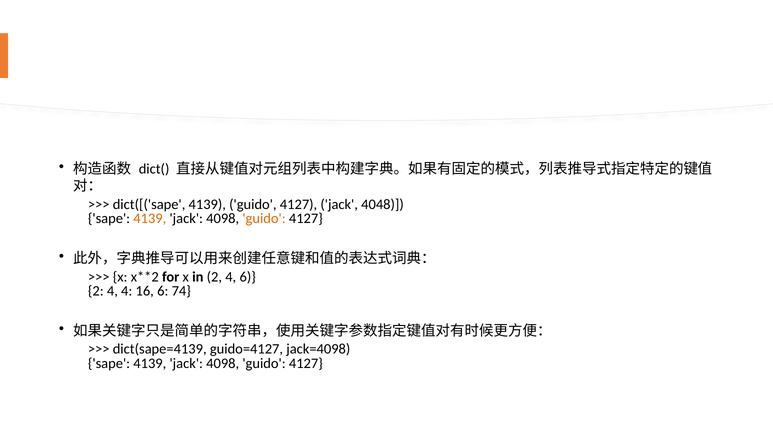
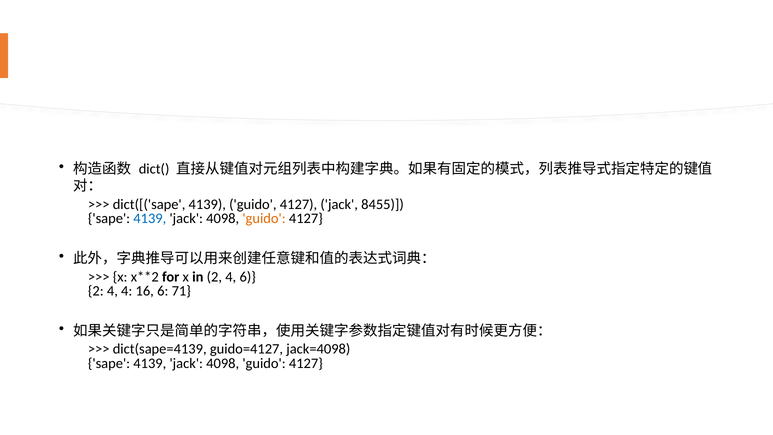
4048: 4048 -> 8455
4139 at (150, 219) colour: orange -> blue
74: 74 -> 71
